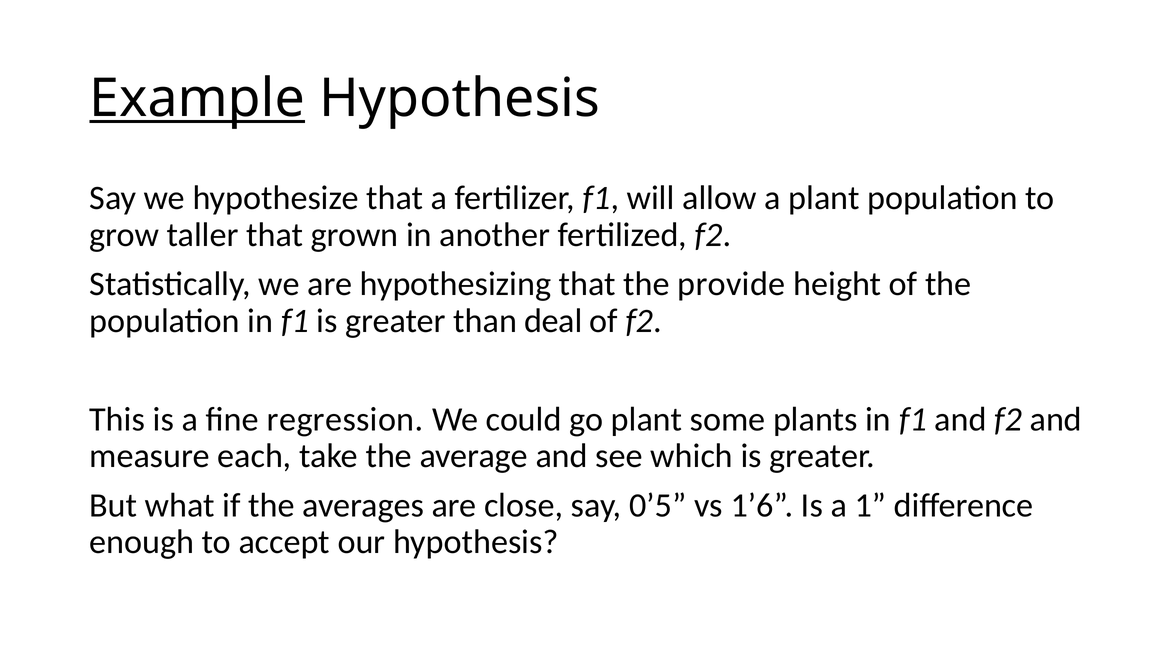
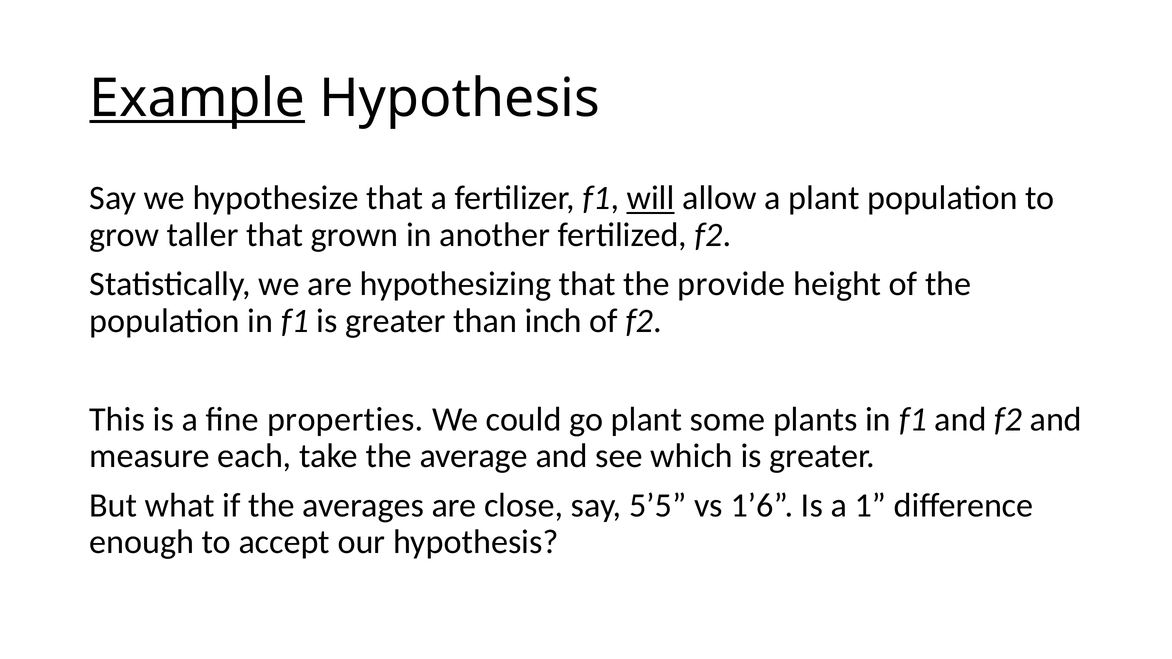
will underline: none -> present
deal: deal -> inch
regression: regression -> properties
0’5: 0’5 -> 5’5
